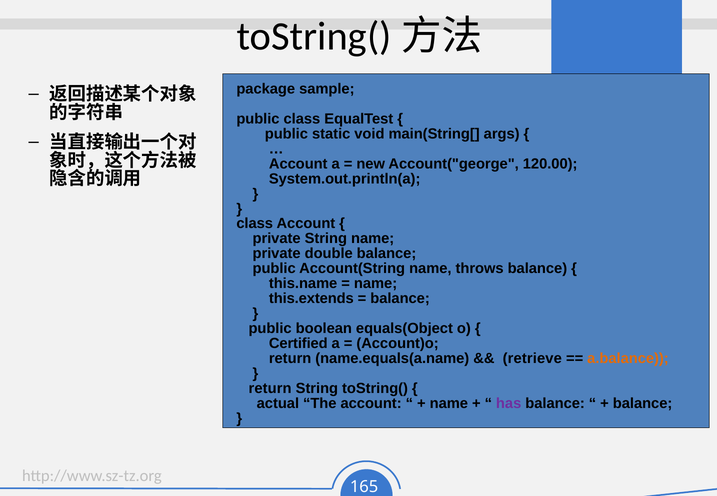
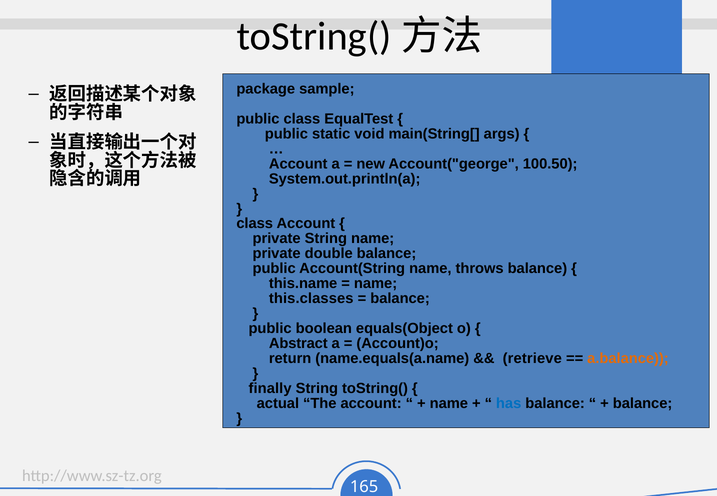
120.00: 120.00 -> 100.50
this.extends: this.extends -> this.classes
Certified: Certified -> Abstract
return at (270, 389): return -> finally
has colour: purple -> blue
